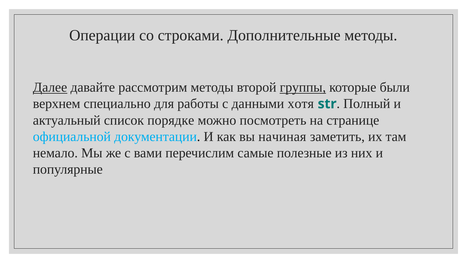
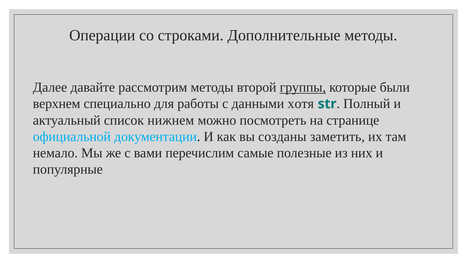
Далее underline: present -> none
порядке: порядке -> нижнем
начиная: начиная -> созданы
